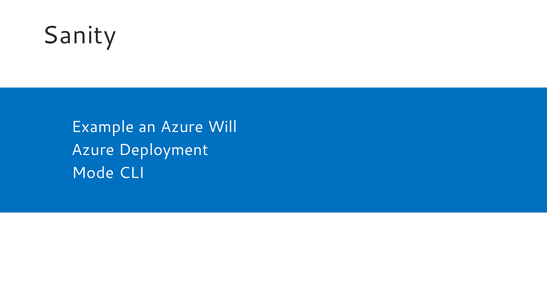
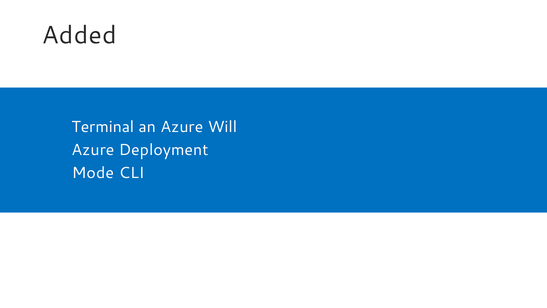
Sanity: Sanity -> Added
Example: Example -> Terminal
